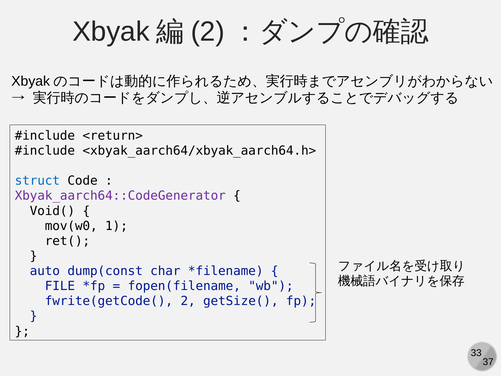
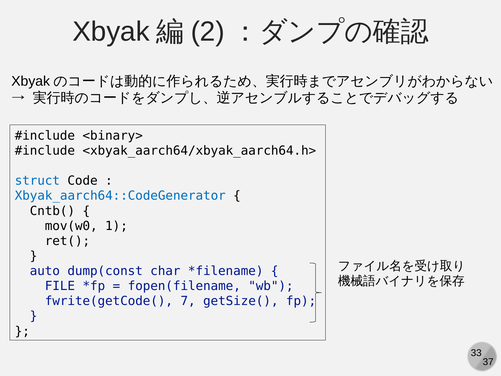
<return>: <return> -> <binary>
Xbyak_aarch64::CodeGenerator colour: purple -> blue
Void(: Void( -> Cntb(
fwrite(getCode( 2: 2 -> 7
